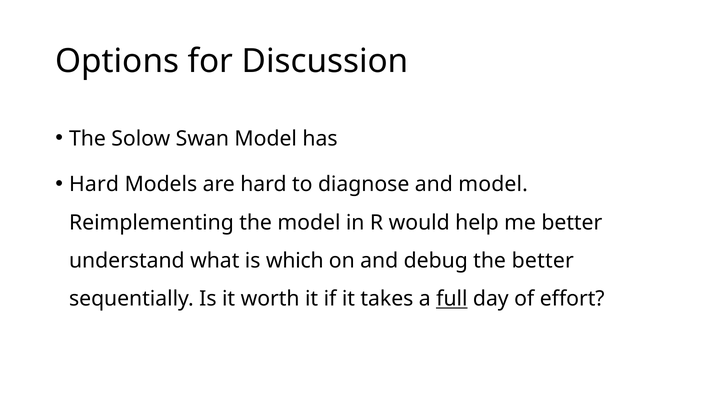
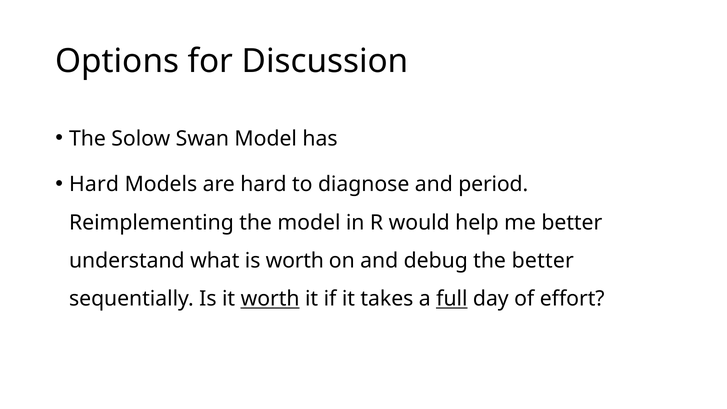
and model: model -> period
is which: which -> worth
worth at (270, 299) underline: none -> present
